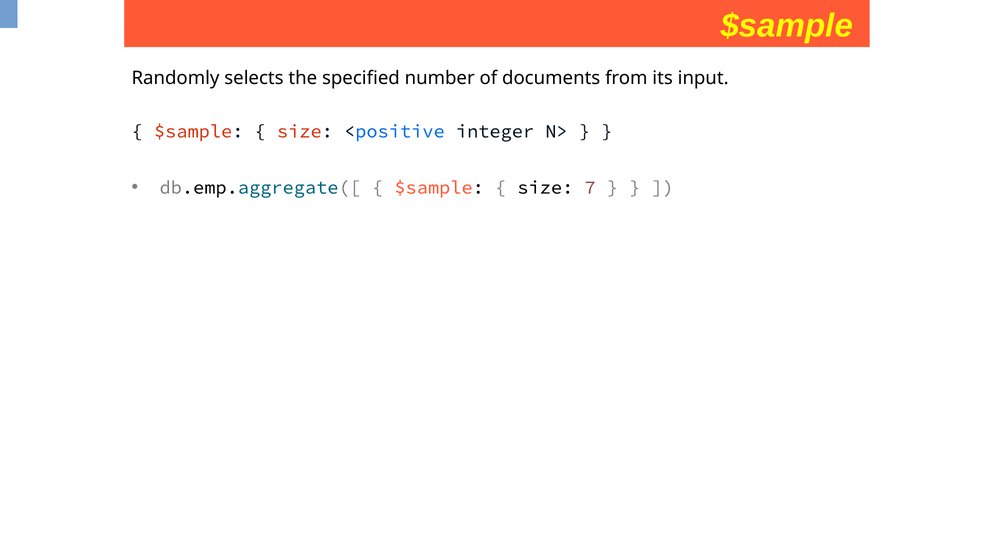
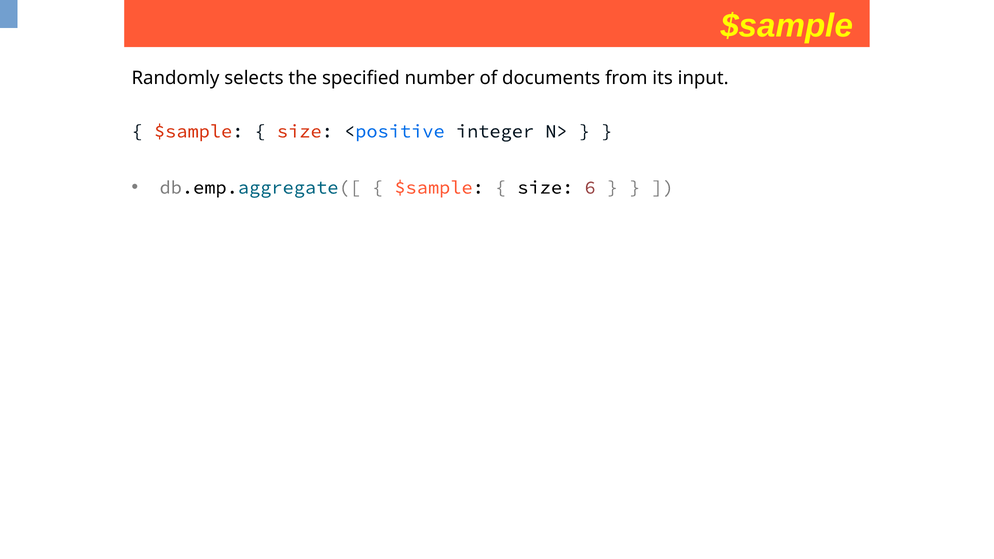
7: 7 -> 6
